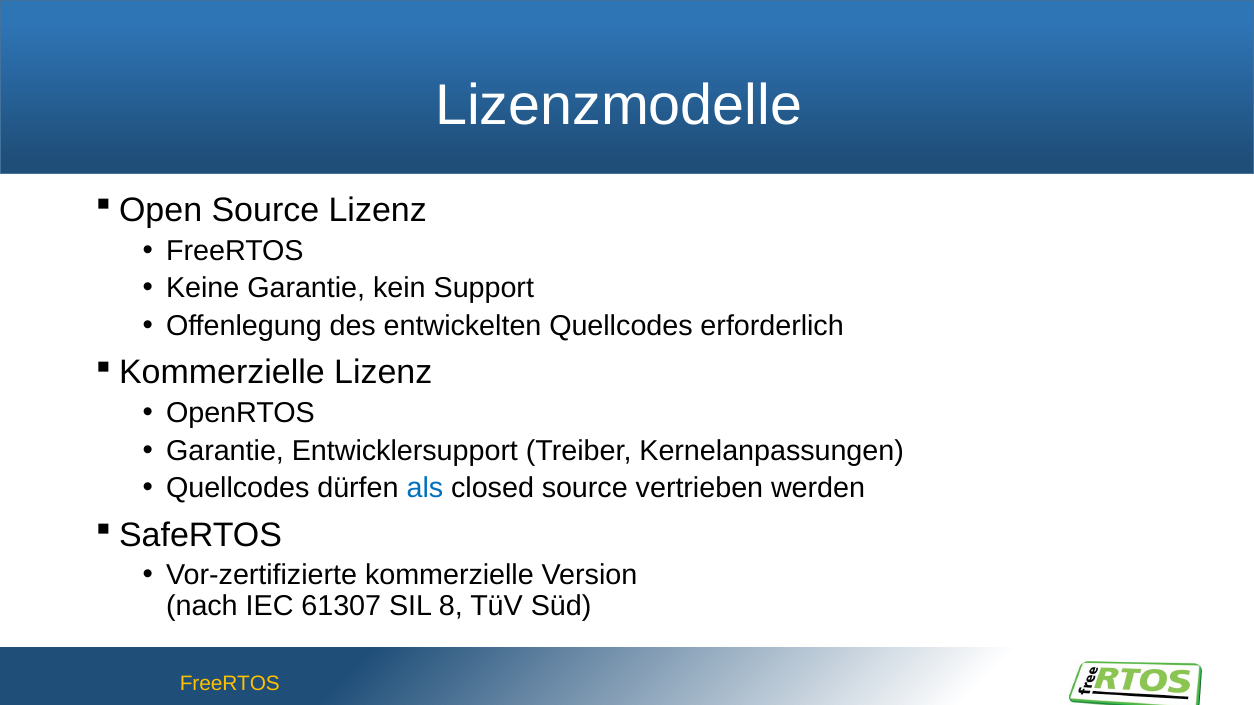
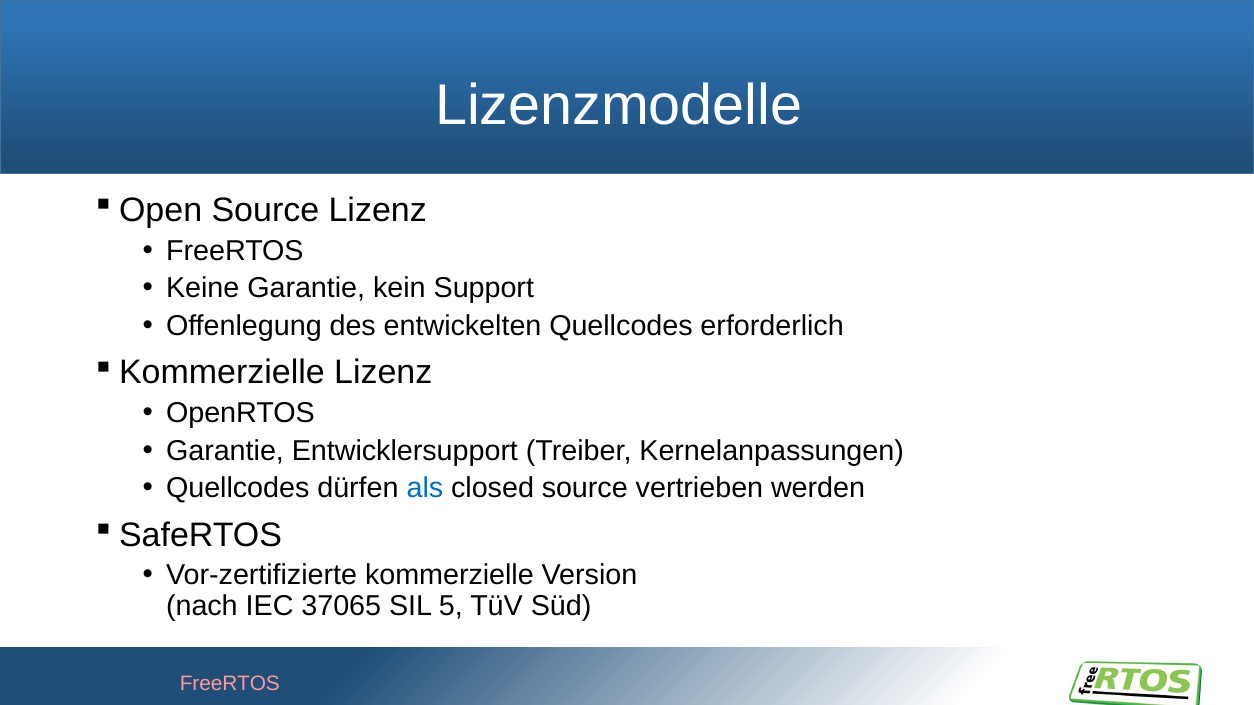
61307: 61307 -> 37065
8: 8 -> 5
FreeRTOS at (230, 684) colour: yellow -> pink
